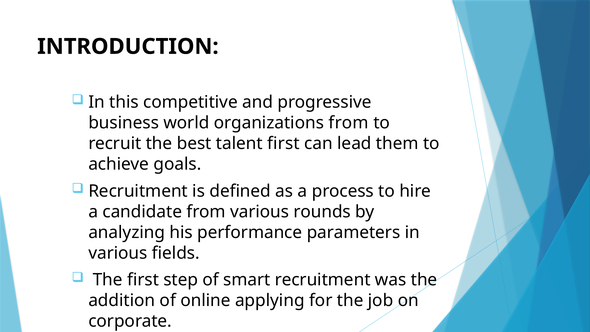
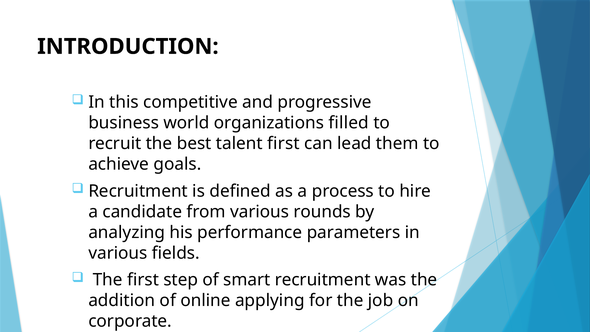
organizations from: from -> filled
